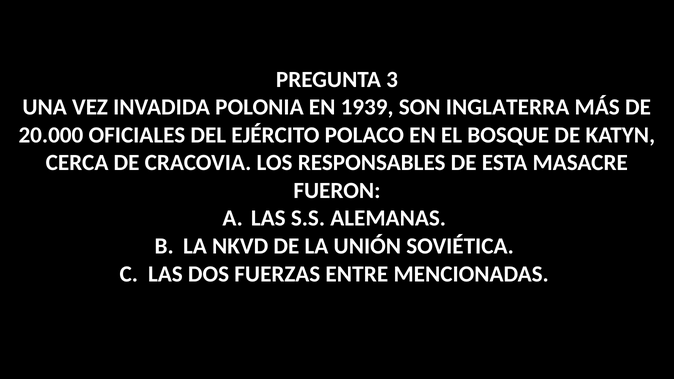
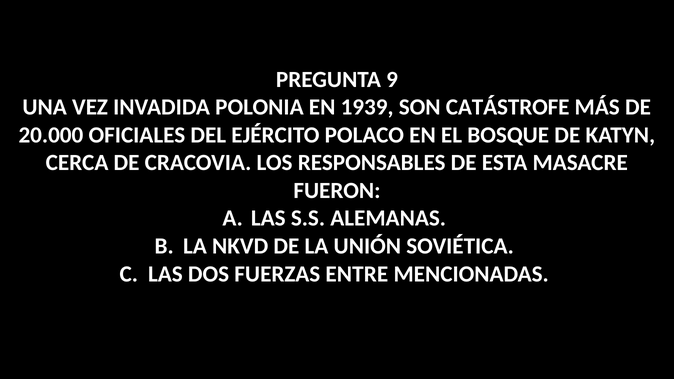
3: 3 -> 9
INGLATERRA: INGLATERRA -> CATÁSTROFE
